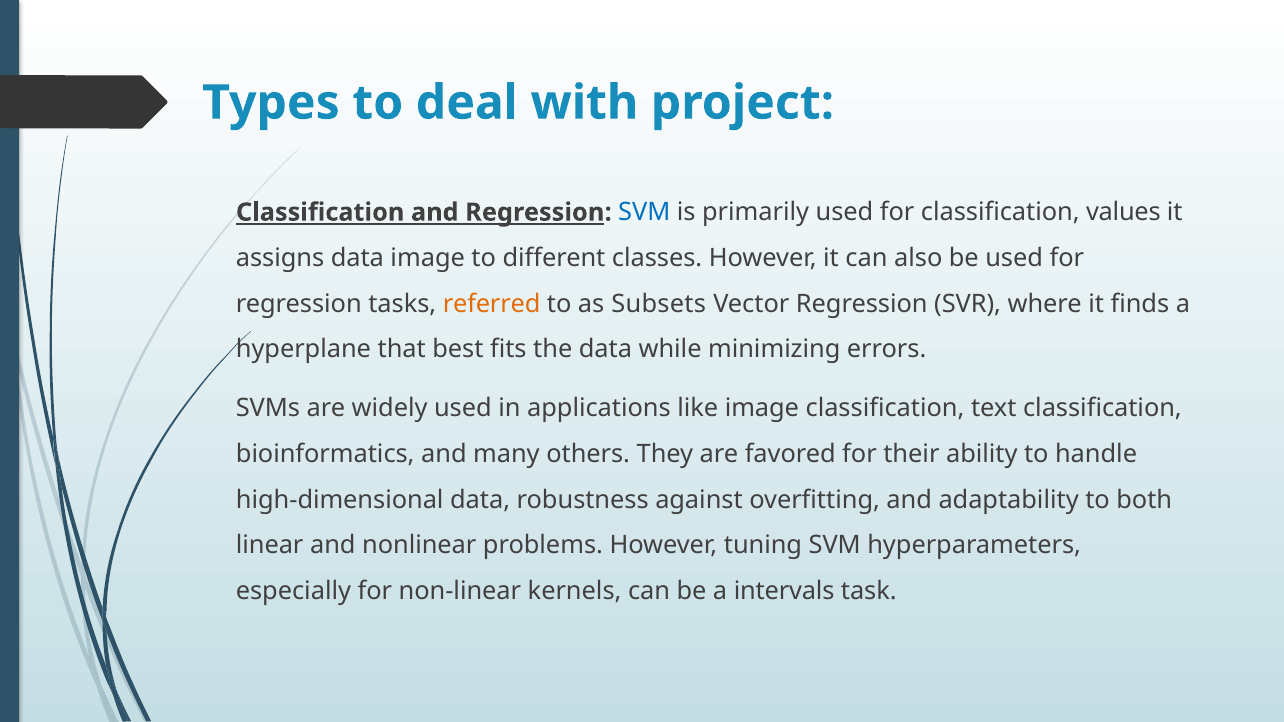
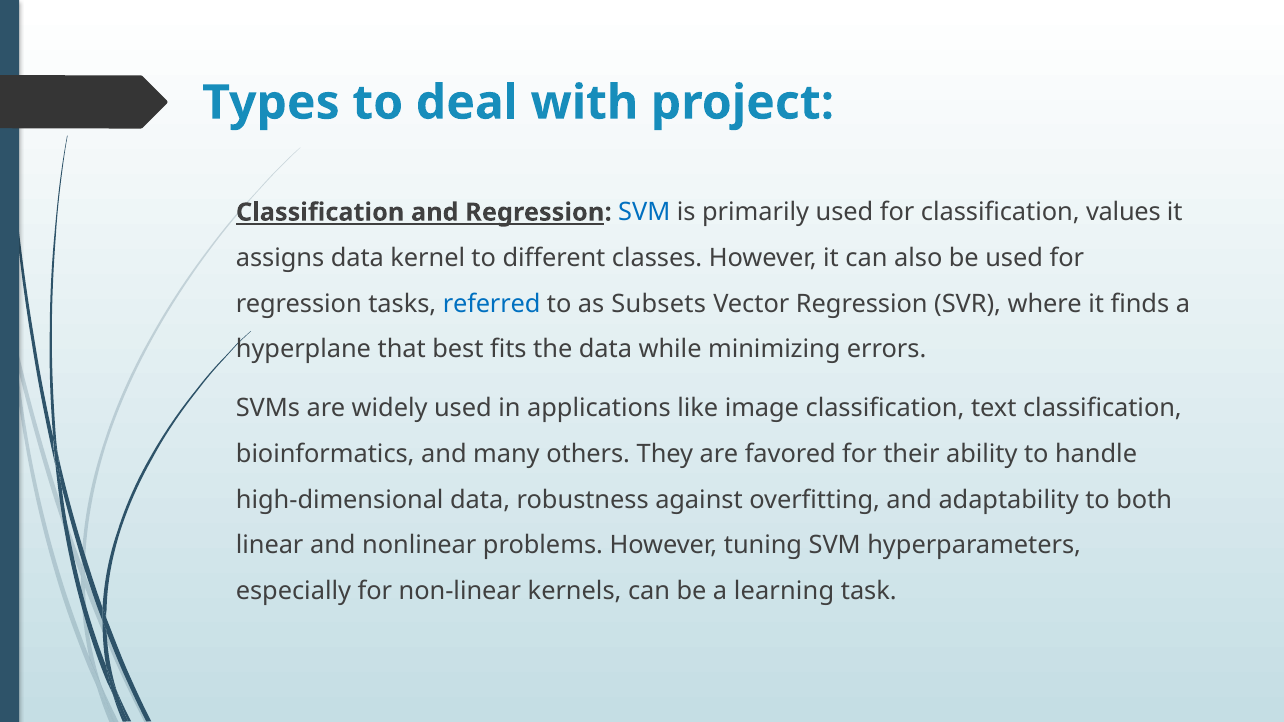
data image: image -> kernel
referred colour: orange -> blue
intervals: intervals -> learning
